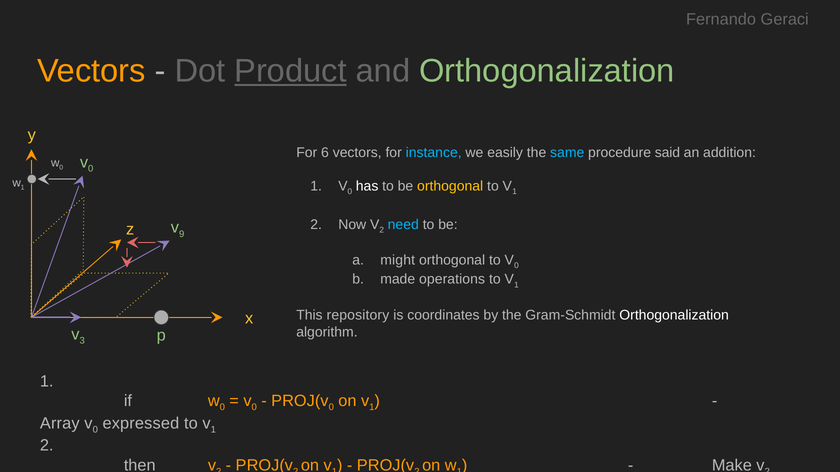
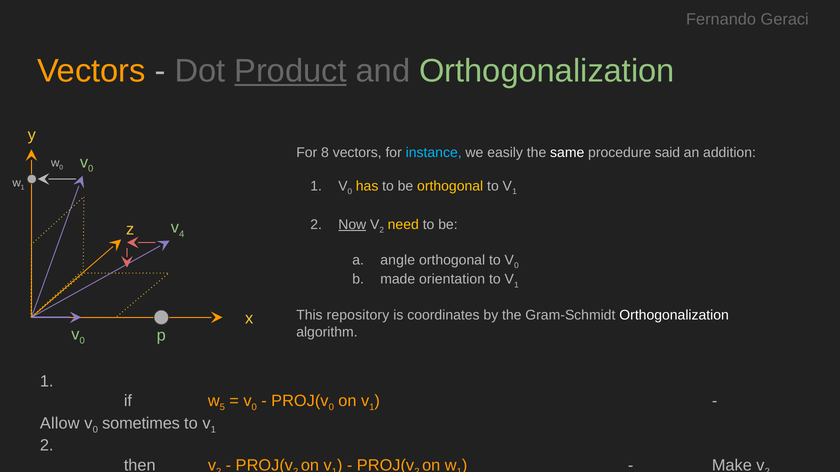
6: 6 -> 8
same colour: light blue -> white
has colour: white -> yellow
Now underline: none -> present
need colour: light blue -> yellow
9: 9 -> 4
might: might -> angle
operations: operations -> orientation
3 at (82, 341): 3 -> 0
0 at (222, 408): 0 -> 5
Array: Array -> Allow
expressed: expressed -> sometimes
